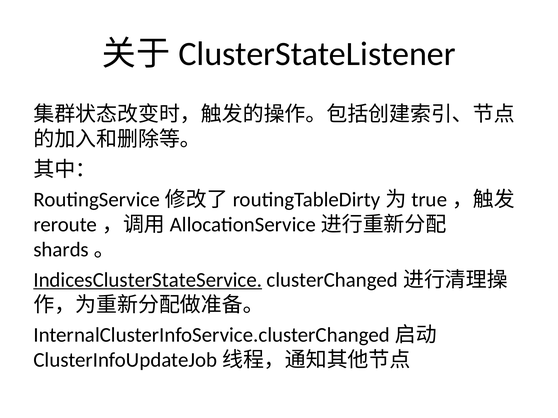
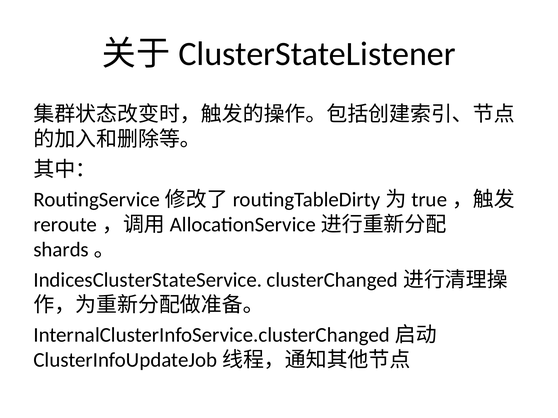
IndicesClusterStateService underline: present -> none
